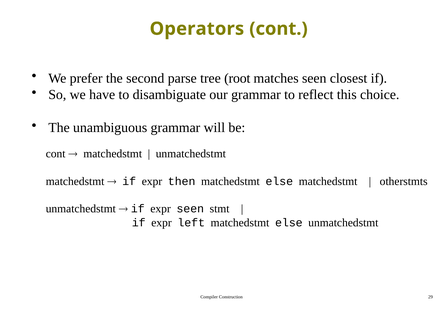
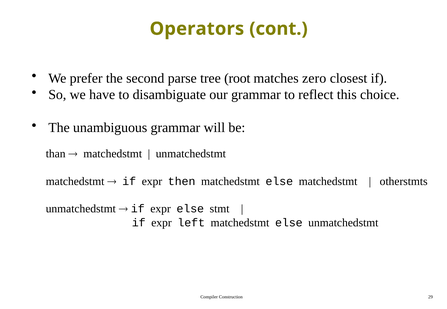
matches seen: seen -> zero
cont at (56, 154): cont -> than
expr seen: seen -> else
